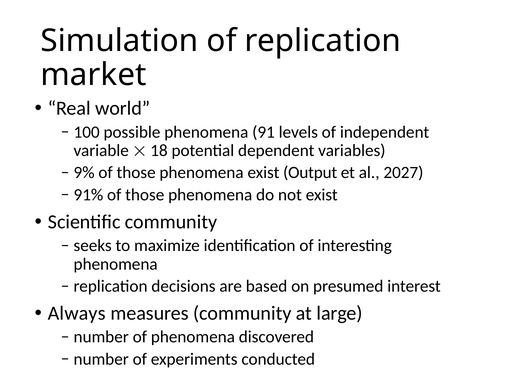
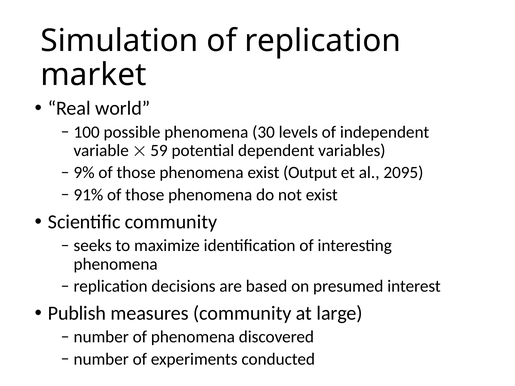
91: 91 -> 30
18: 18 -> 59
2027: 2027 -> 2095
Always: Always -> Publish
